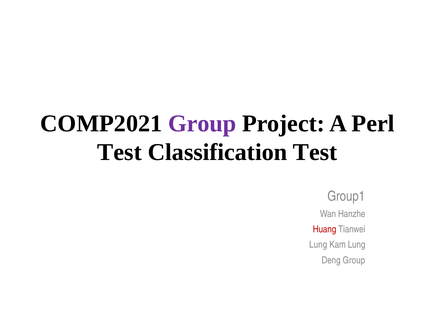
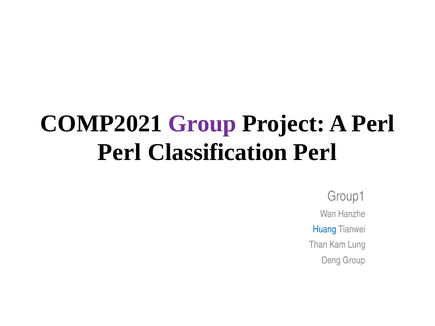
Test at (119, 152): Test -> Perl
Classification Test: Test -> Perl
Huang colour: red -> blue
Lung at (318, 245): Lung -> Than
